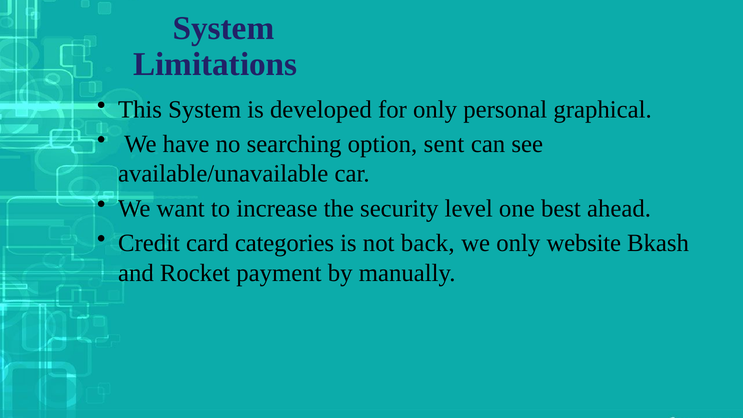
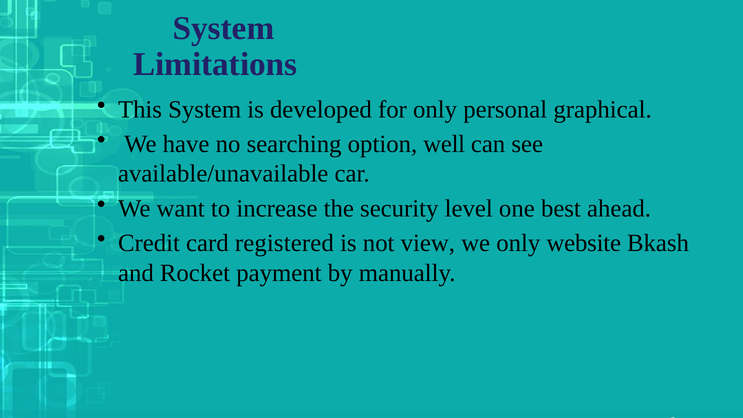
sent: sent -> well
categories: categories -> registered
back: back -> view
